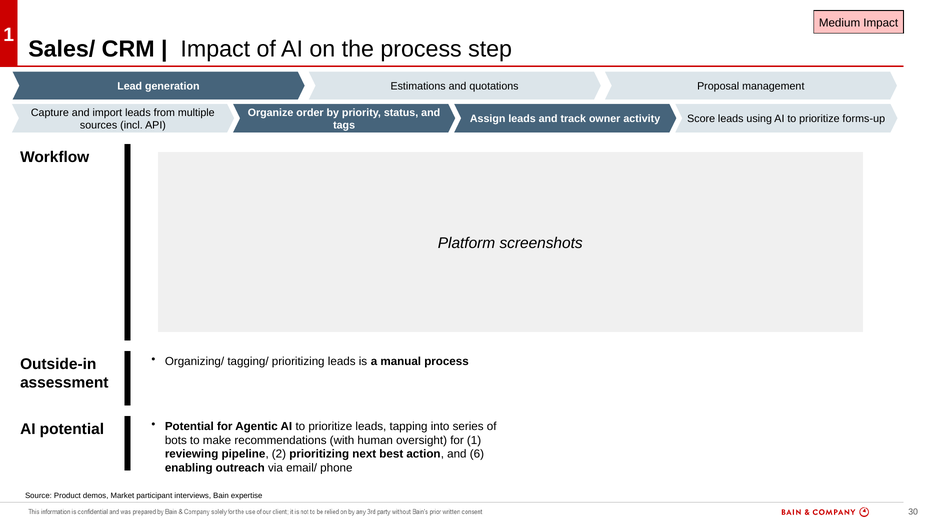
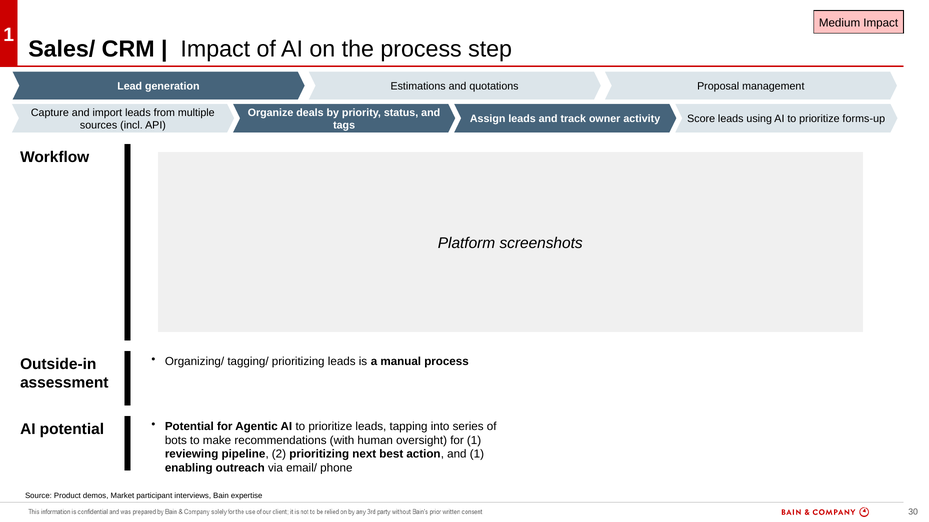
order: order -> deals
and 6: 6 -> 1
